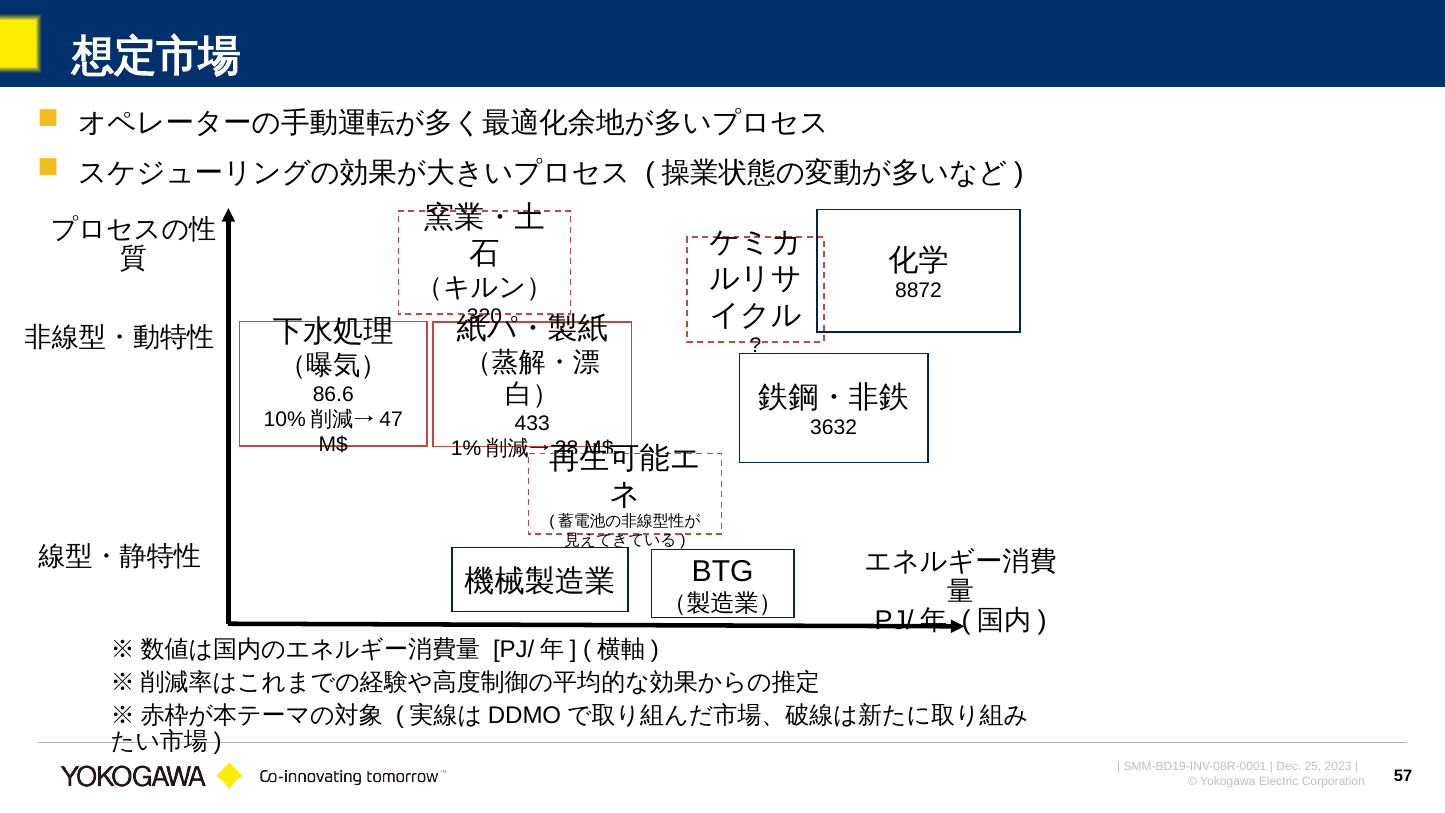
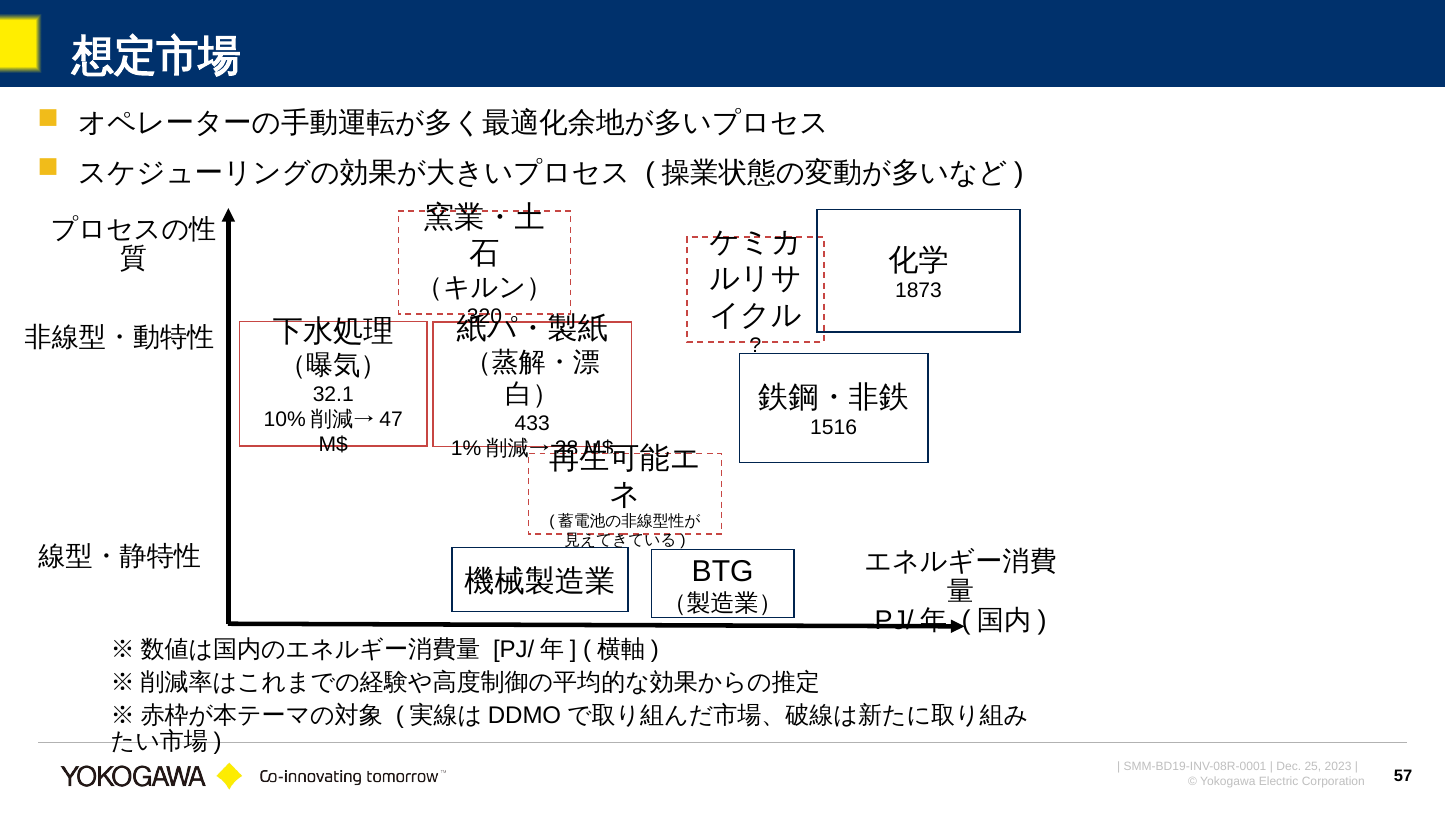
8872: 8872 -> 1873
86.6: 86.6 -> 32.1
3632: 3632 -> 1516
